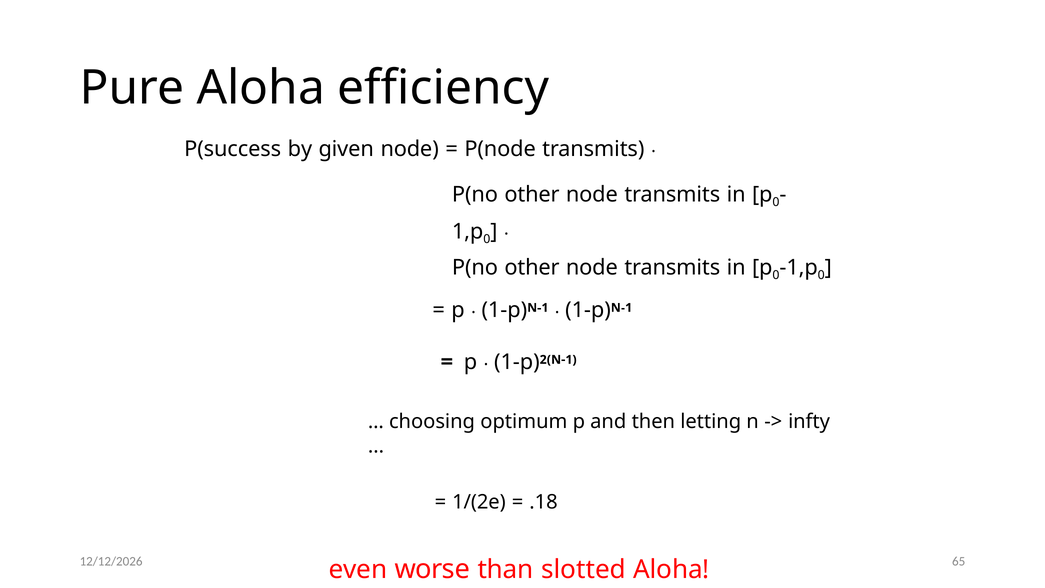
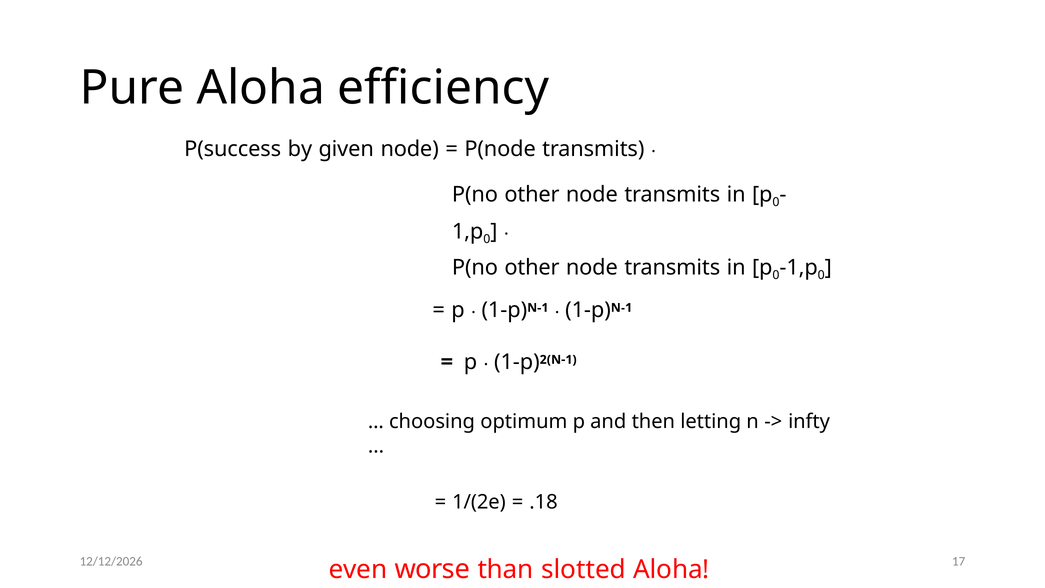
65: 65 -> 17
